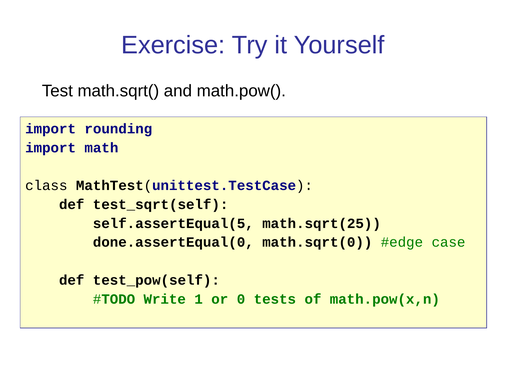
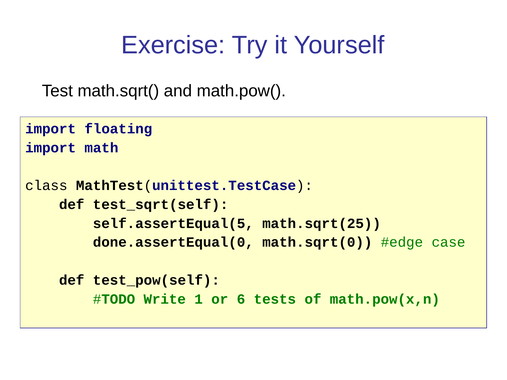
rounding: rounding -> floating
0: 0 -> 6
